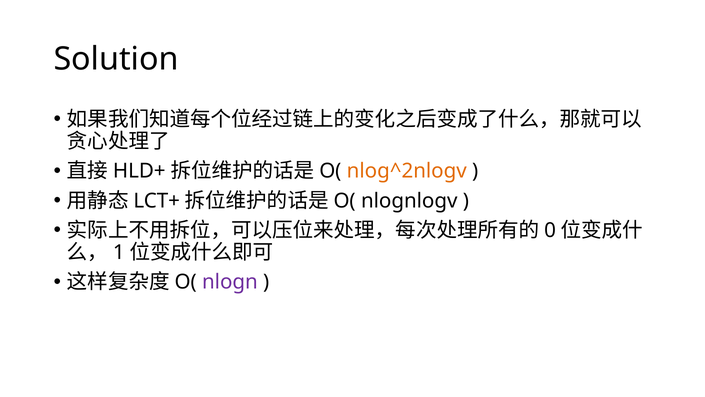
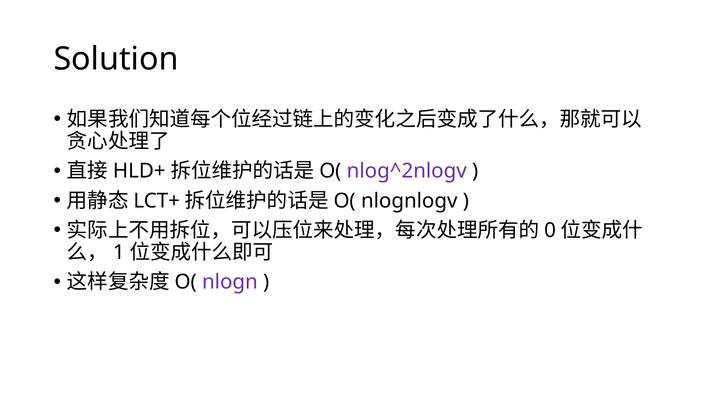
nlog^2nlogv colour: orange -> purple
